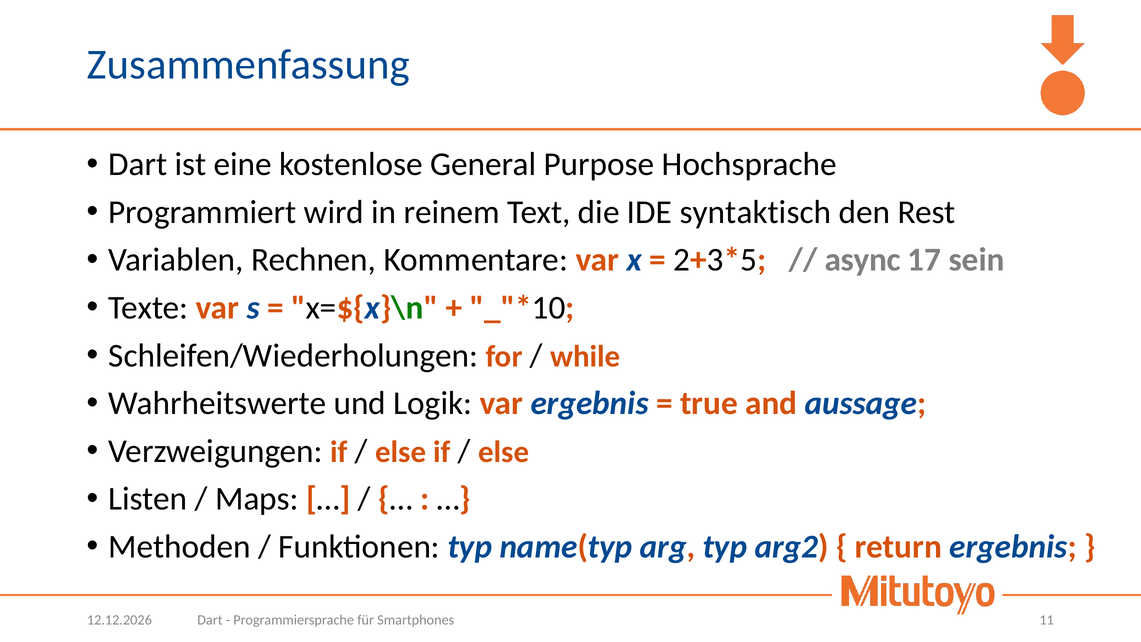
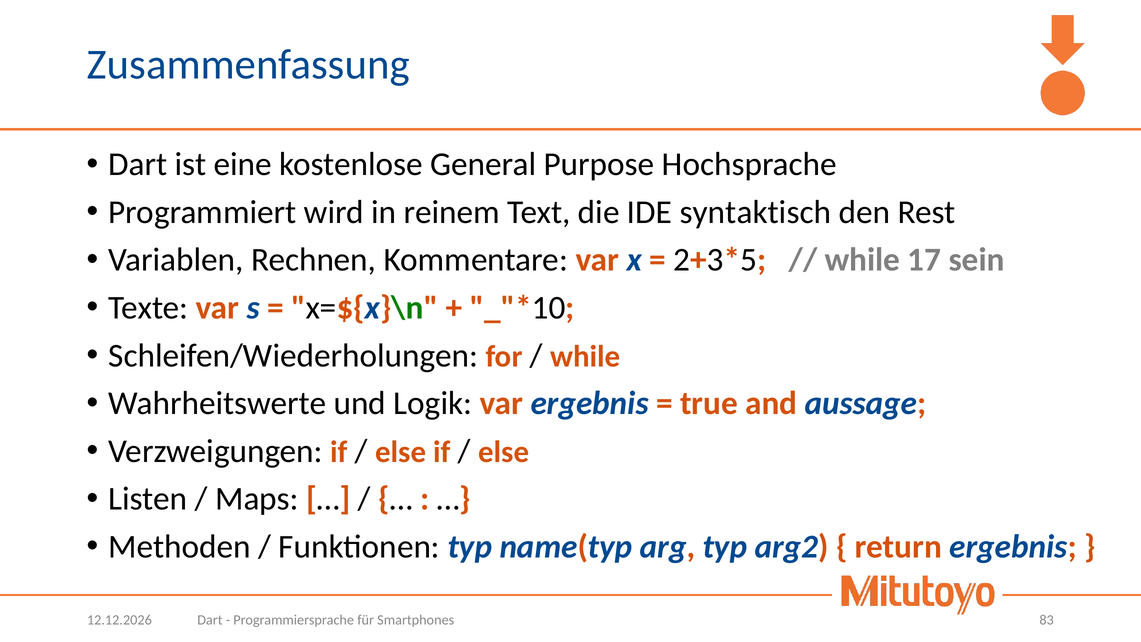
async at (863, 260): async -> while
11: 11 -> 83
